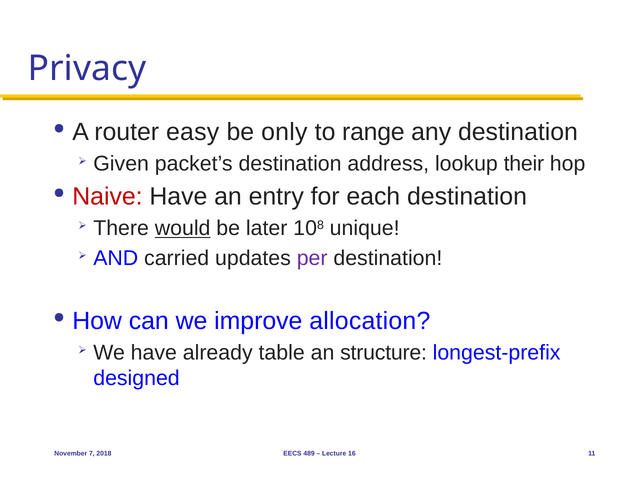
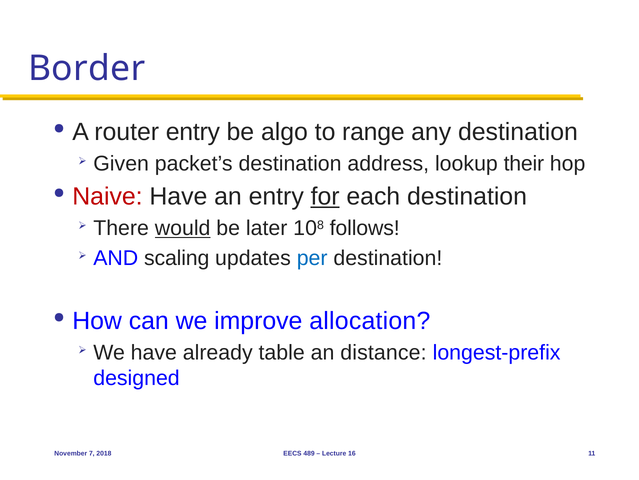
Privacy: Privacy -> Border
router easy: easy -> entry
only: only -> algo
for underline: none -> present
unique: unique -> follows
carried: carried -> scaling
per colour: purple -> blue
structure: structure -> distance
